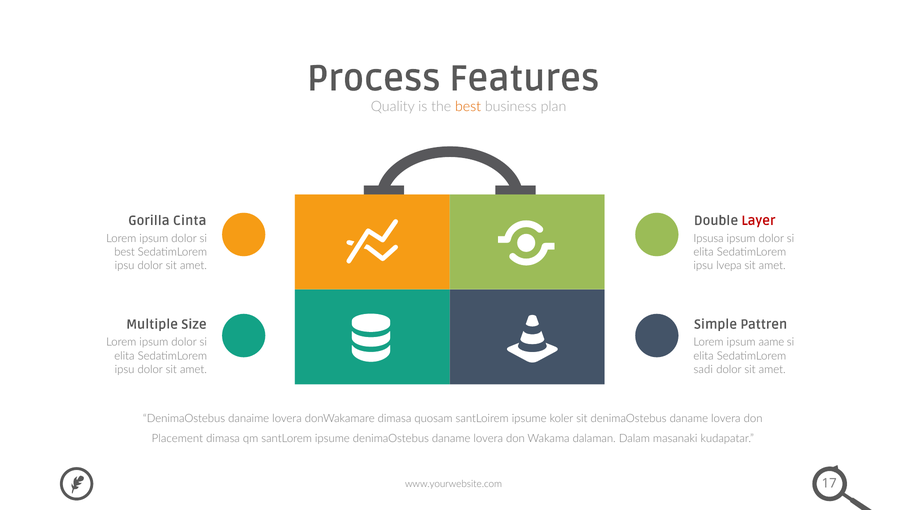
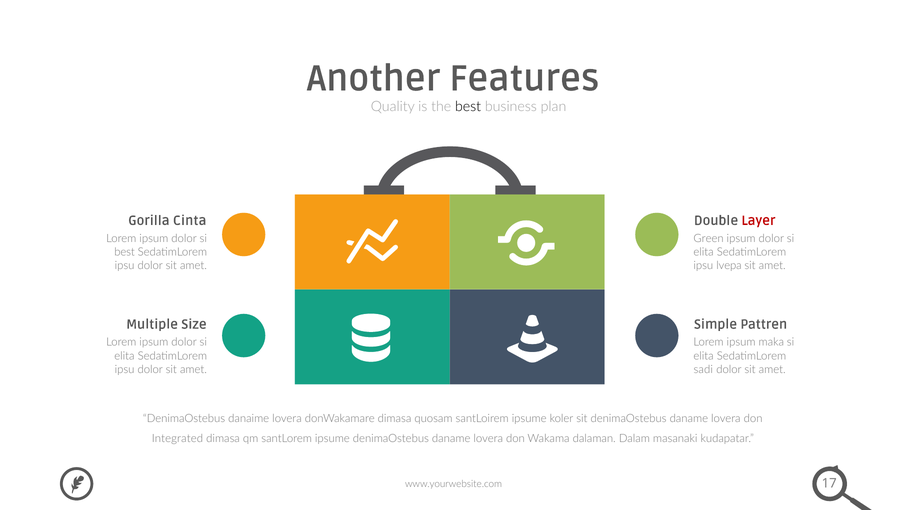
Process: Process -> Another
best at (468, 107) colour: orange -> black
Ipsusa: Ipsusa -> Green
aame: aame -> maka
Placement: Placement -> Integrated
